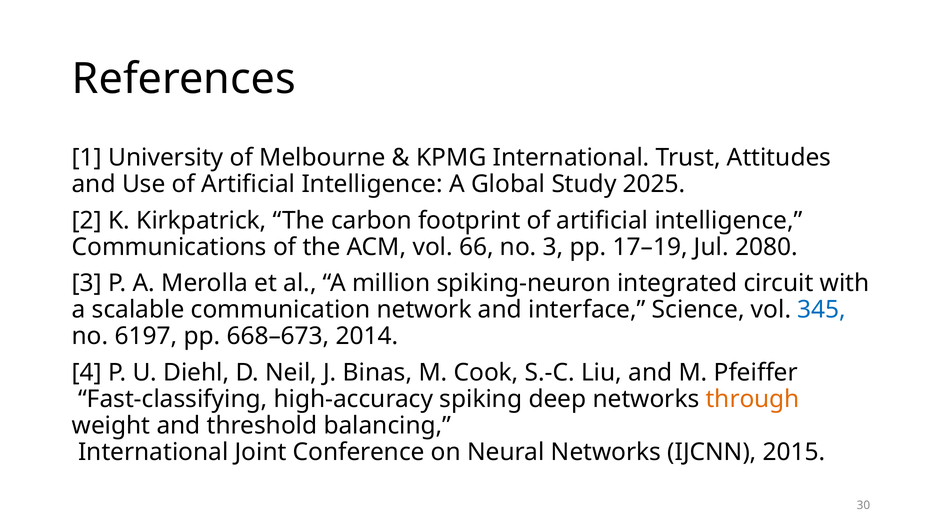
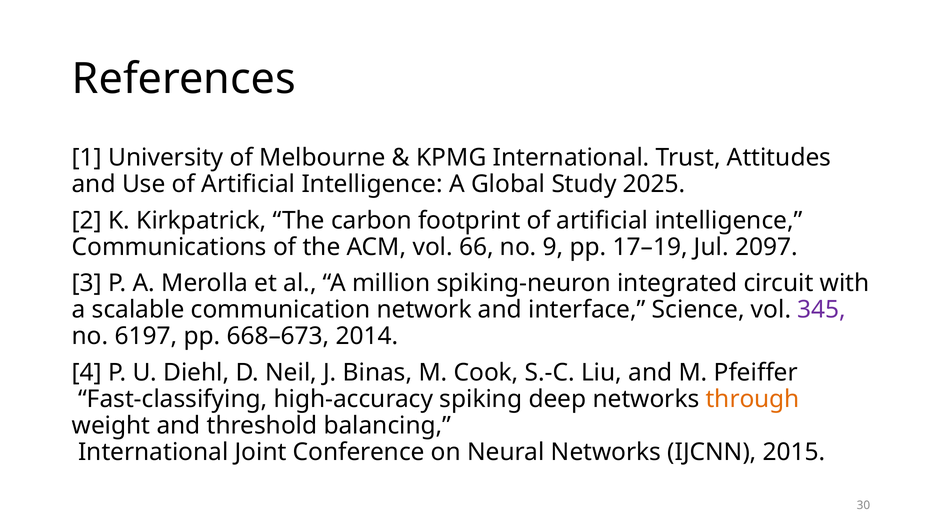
no 3: 3 -> 9
2080: 2080 -> 2097
345 colour: blue -> purple
